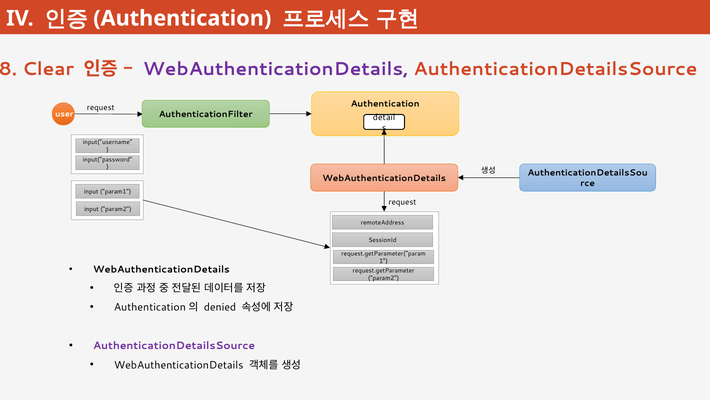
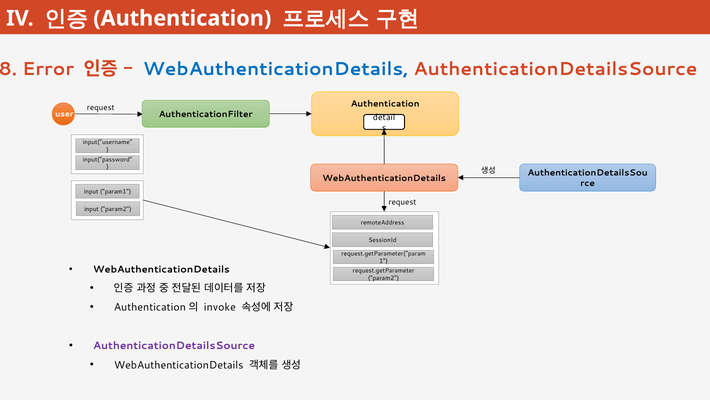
Clear: Clear -> Error
WebAuthenticationDetails at (276, 69) colour: purple -> blue
denied: denied -> invoke
